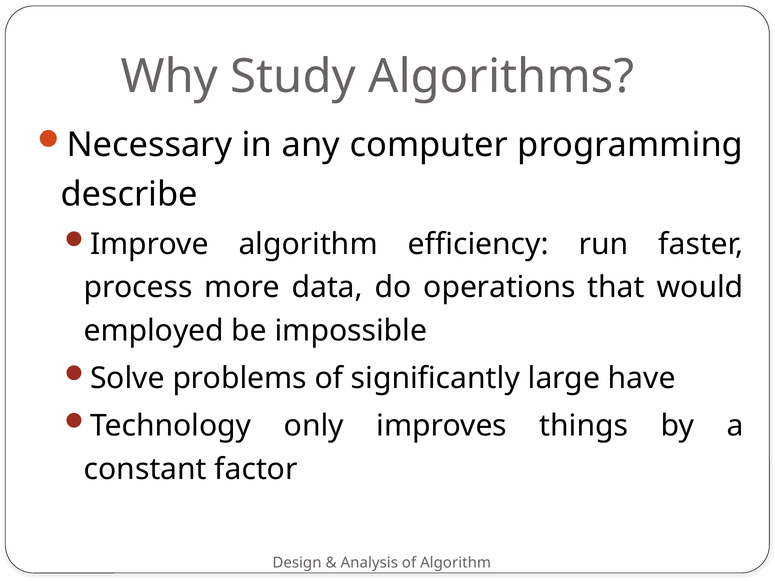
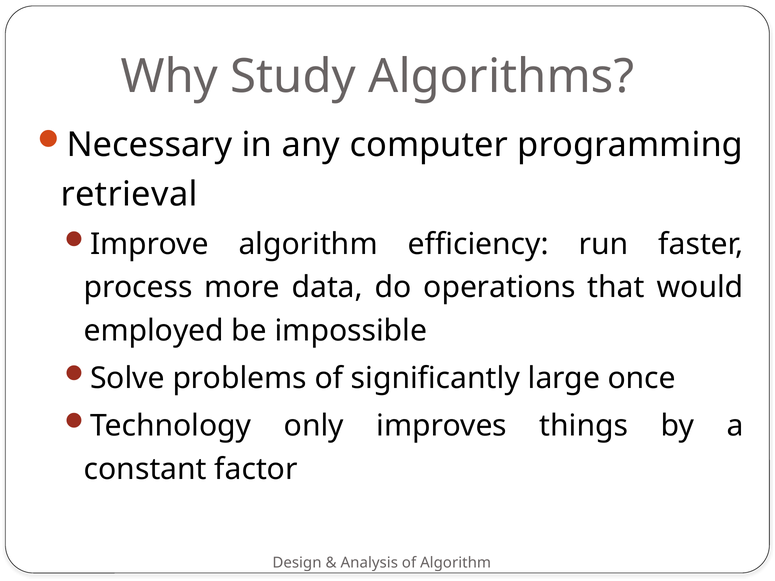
describe: describe -> retrieval
have: have -> once
